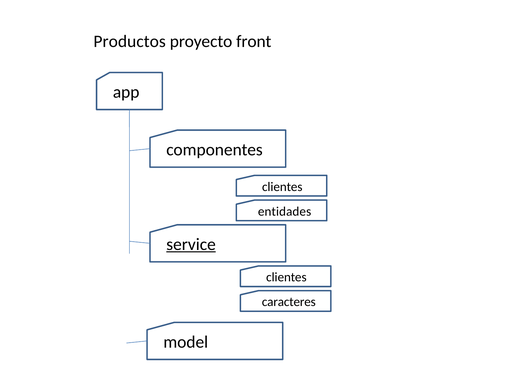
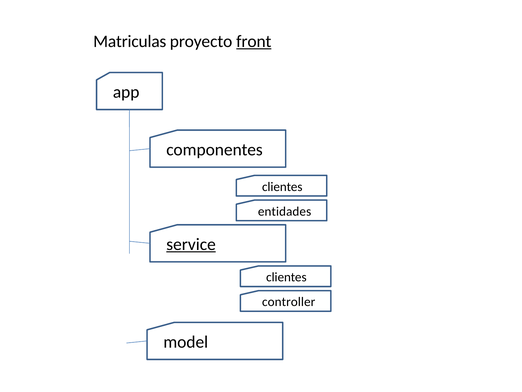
Productos: Productos -> Matriculas
front underline: none -> present
caracteres: caracteres -> controller
